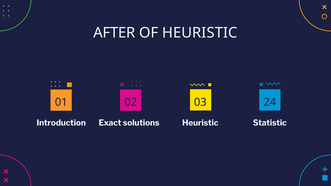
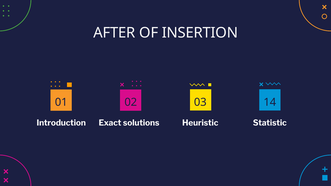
OF HEURISTIC: HEURISTIC -> INSERTION
24: 24 -> 14
